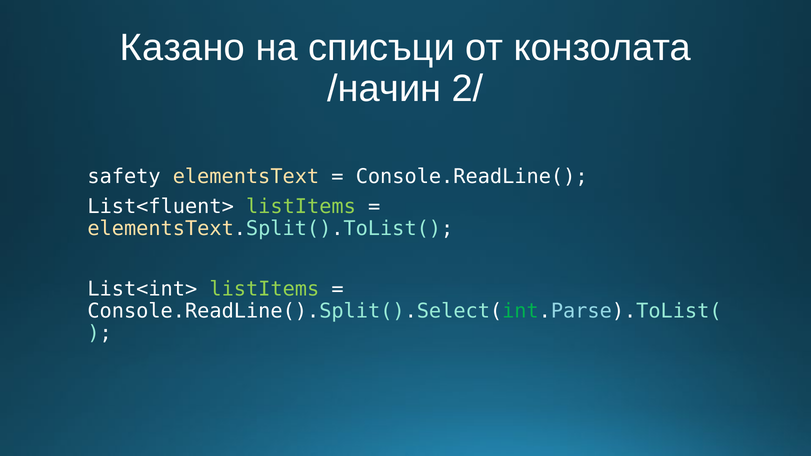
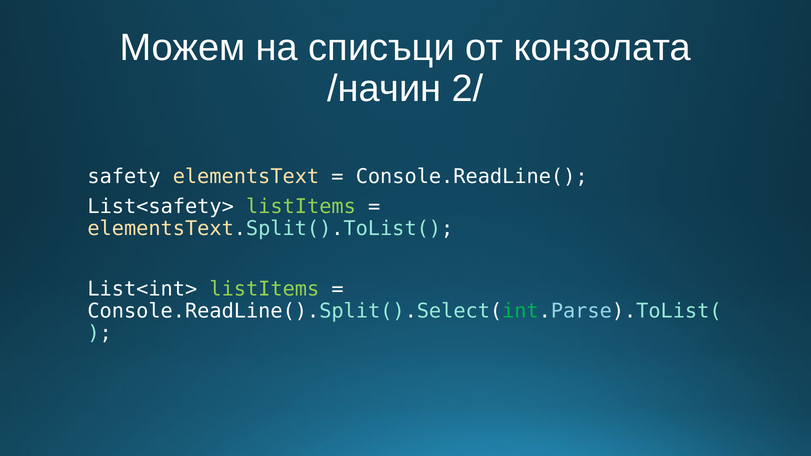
Казано: Казано -> Можем
List<fluent>: List<fluent> -> List<safety>
